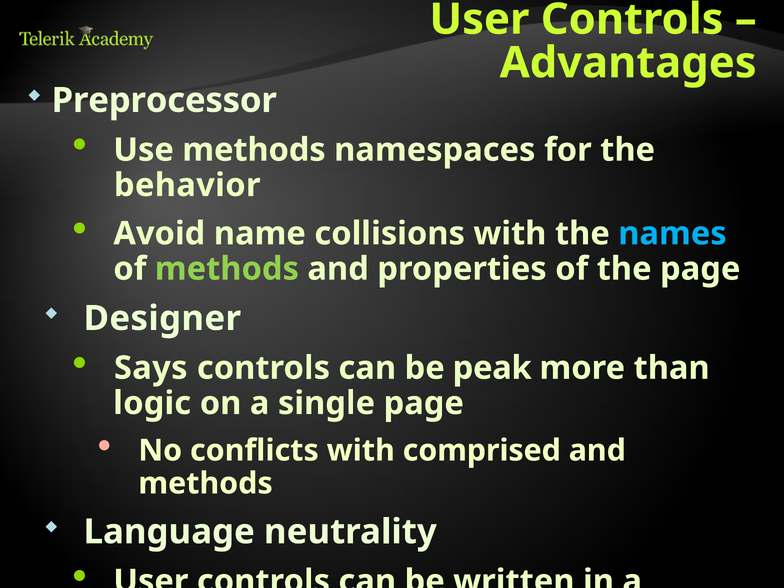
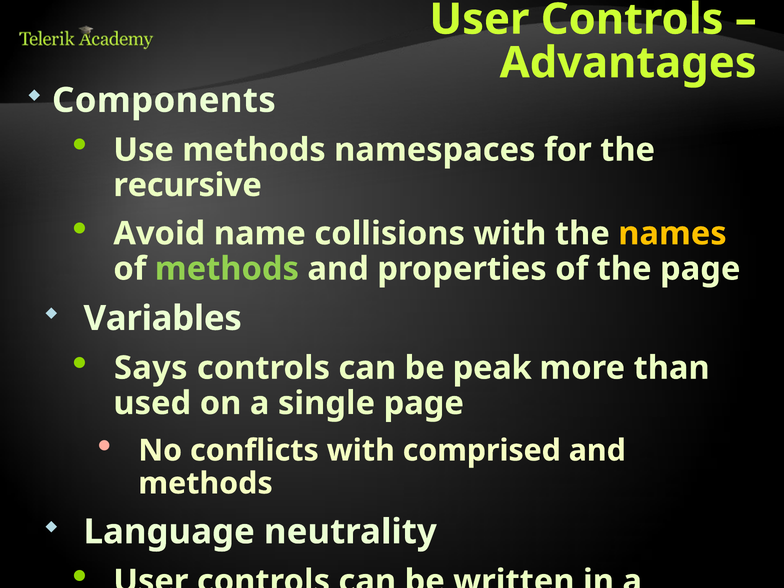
Preprocessor: Preprocessor -> Components
behavior: behavior -> recursive
names colour: light blue -> yellow
Designer: Designer -> Variables
logic at (152, 403): logic -> used
